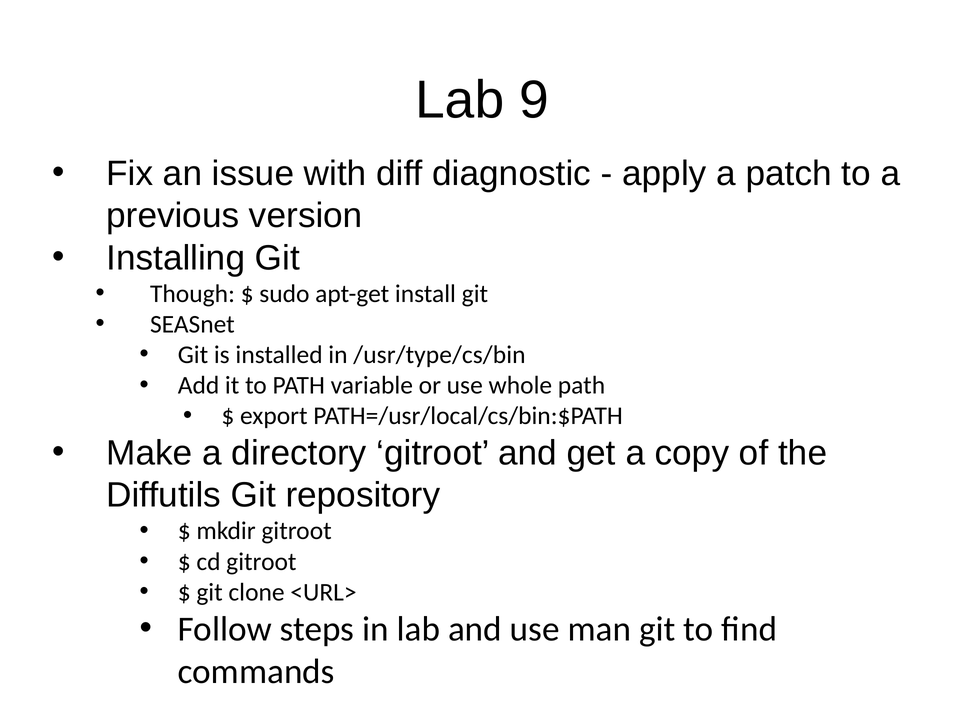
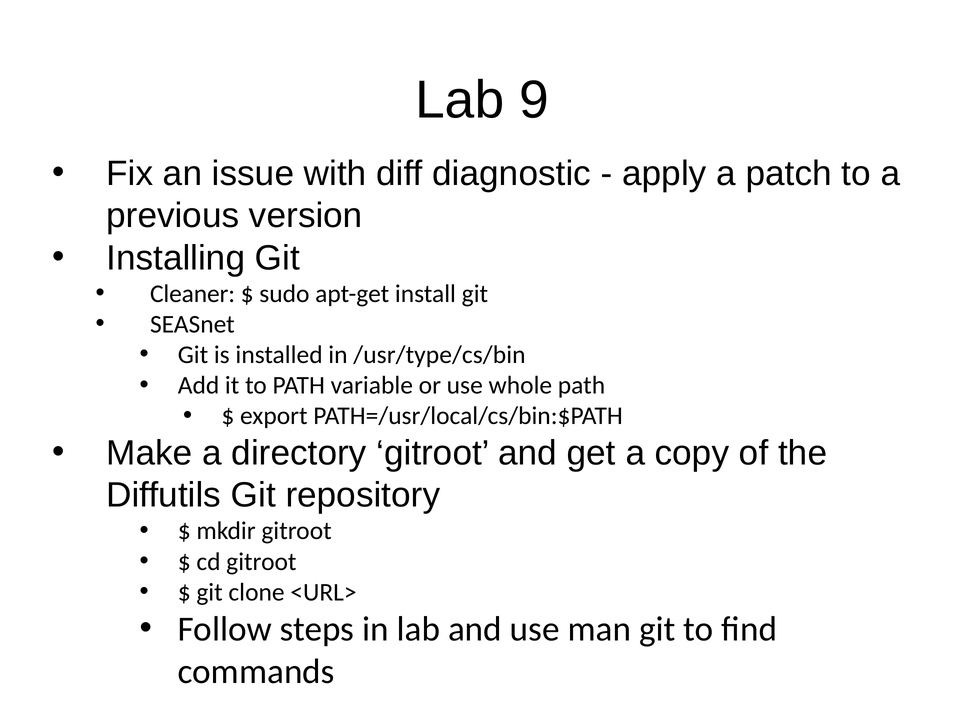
Though: Though -> Cleaner
